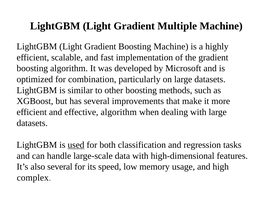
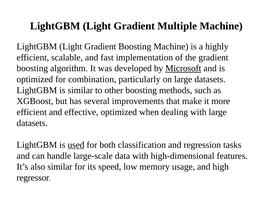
Microsoft underline: none -> present
effective algorithm: algorithm -> optimized
also several: several -> similar
complex: complex -> regressor
